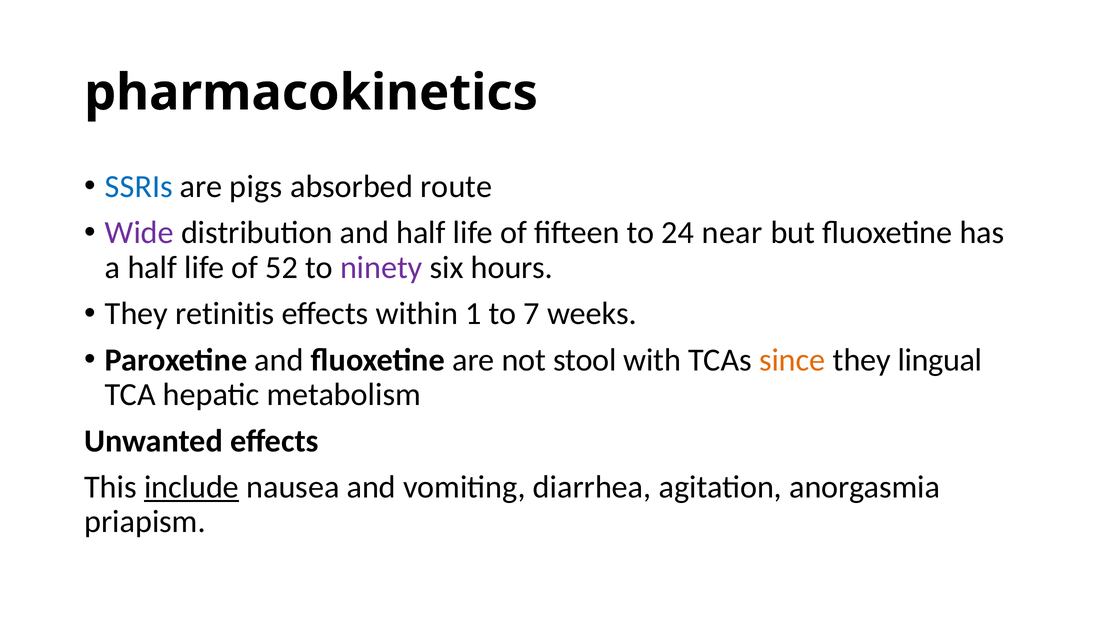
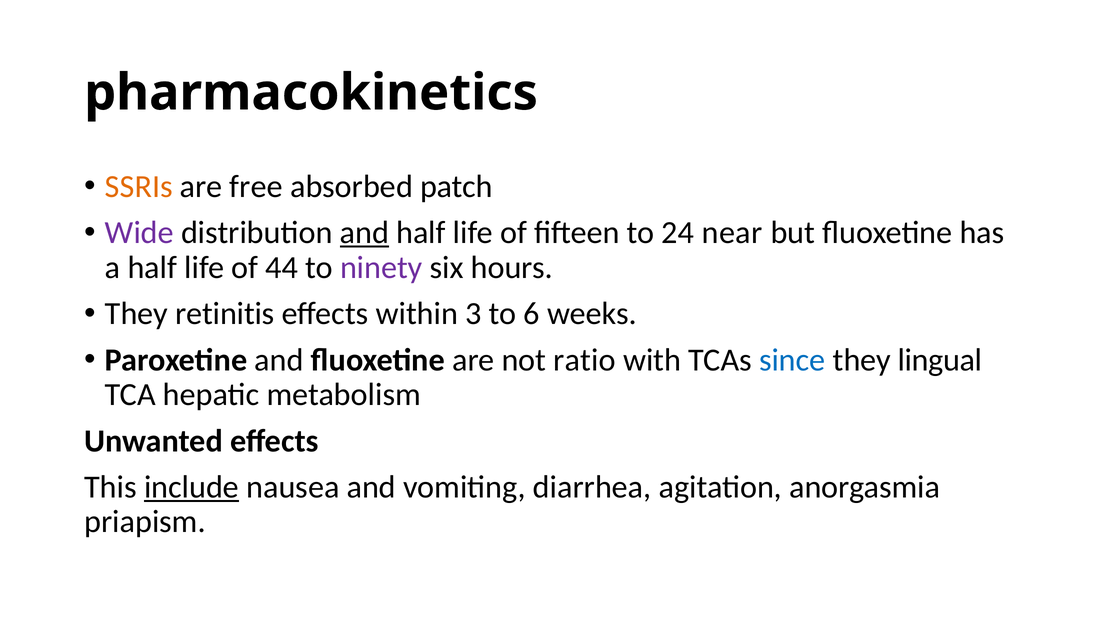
SSRIs colour: blue -> orange
pigs: pigs -> free
route: route -> patch
and at (364, 233) underline: none -> present
52: 52 -> 44
1: 1 -> 3
7: 7 -> 6
stool: stool -> ratio
since colour: orange -> blue
